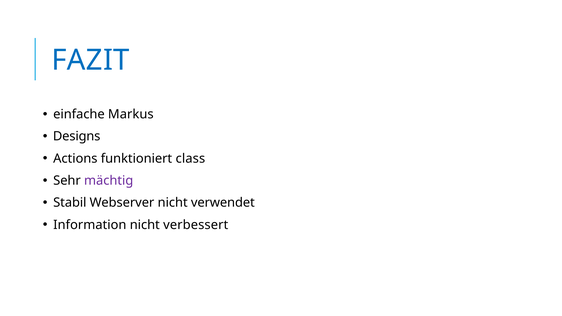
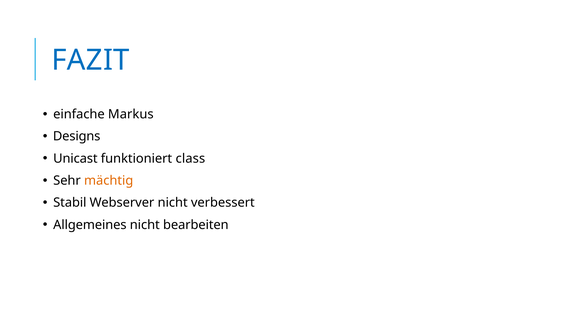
Actions: Actions -> Unicast
mächtig colour: purple -> orange
verwendet: verwendet -> verbessert
Information: Information -> Allgemeines
verbessert: verbessert -> bearbeiten
